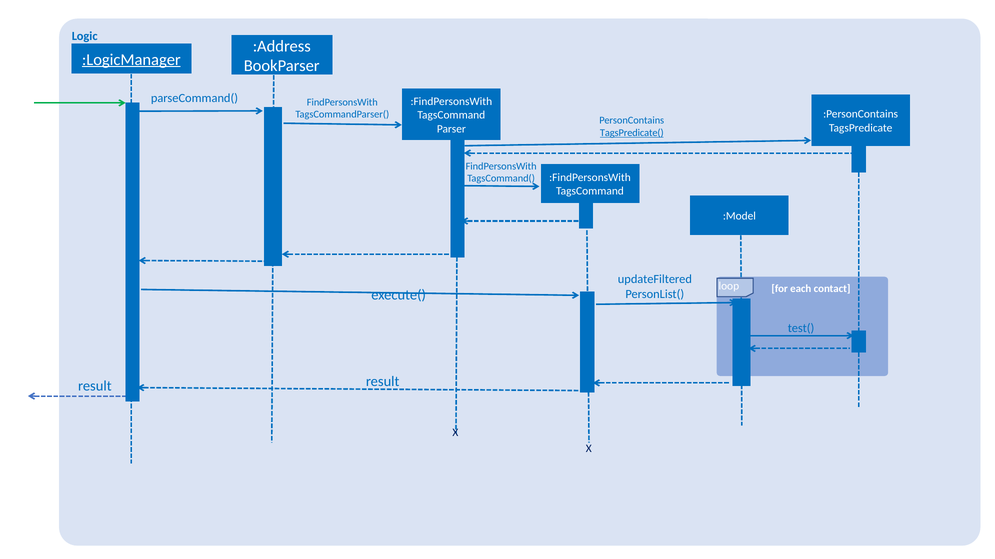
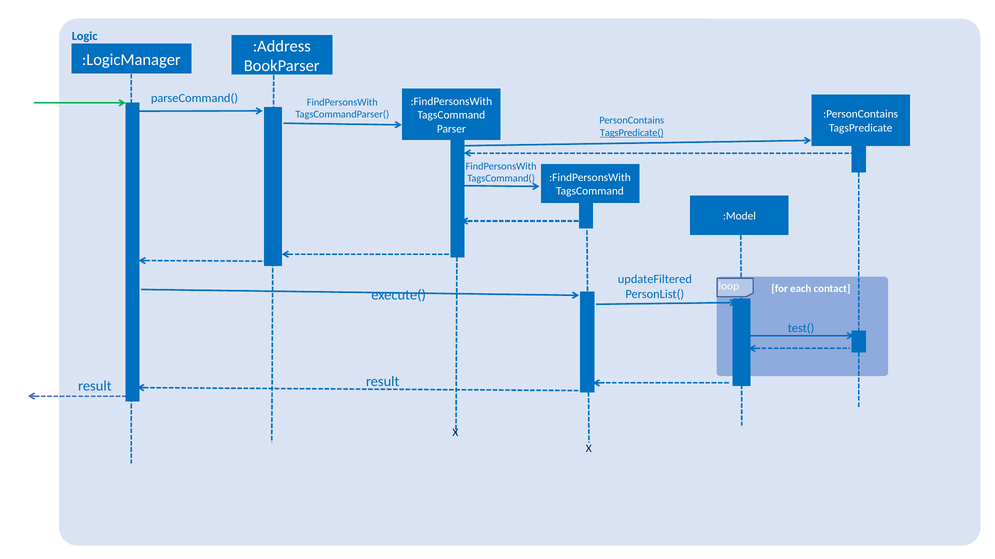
:LogicManager underline: present -> none
